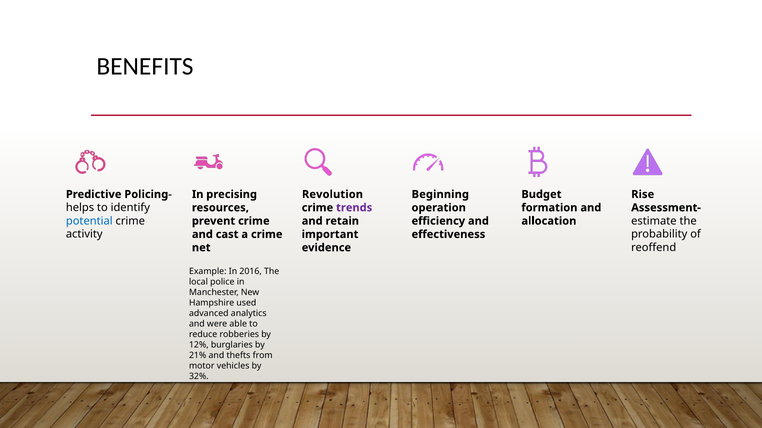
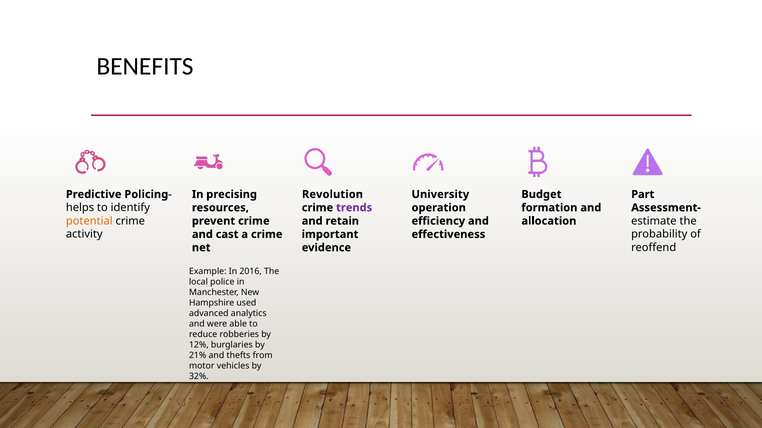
Beginning: Beginning -> University
Rise: Rise -> Part
potential colour: blue -> orange
